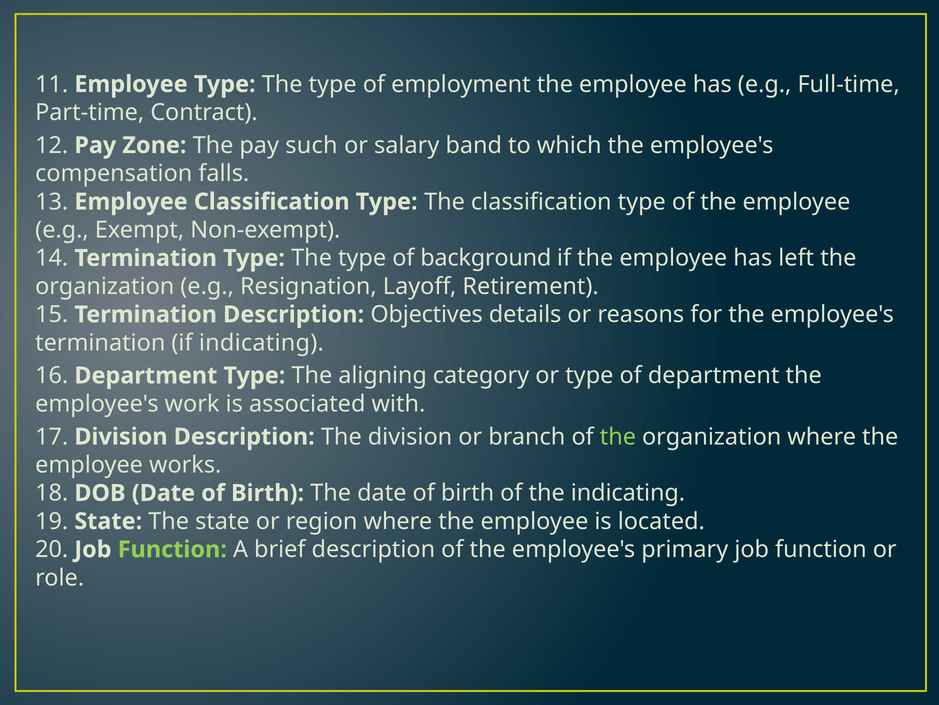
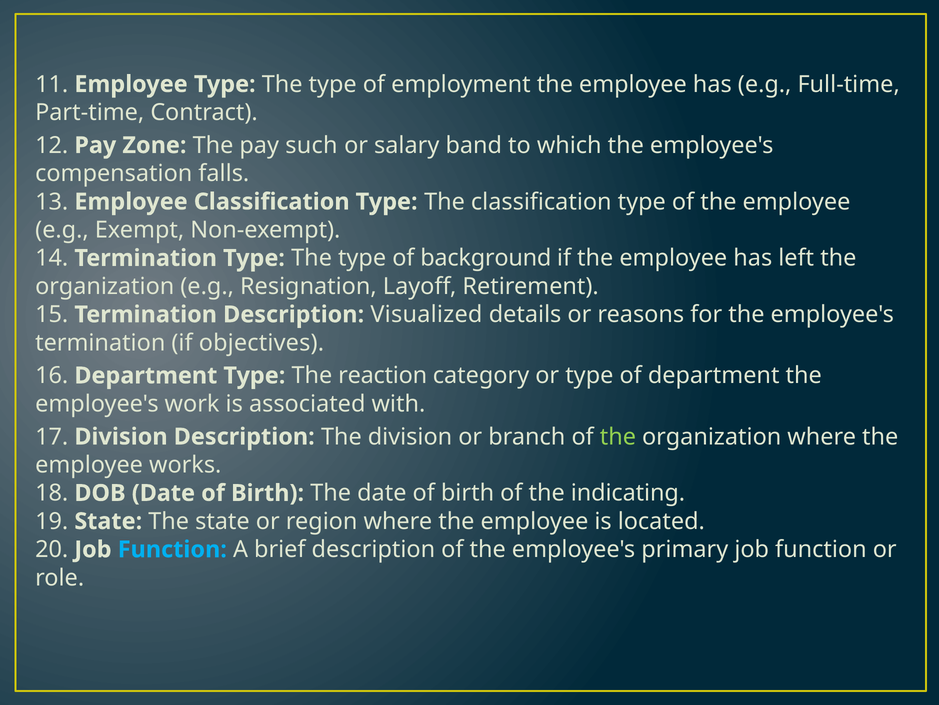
Objectives: Objectives -> Visualized
if indicating: indicating -> objectives
aligning: aligning -> reaction
Function at (172, 549) colour: light green -> light blue
